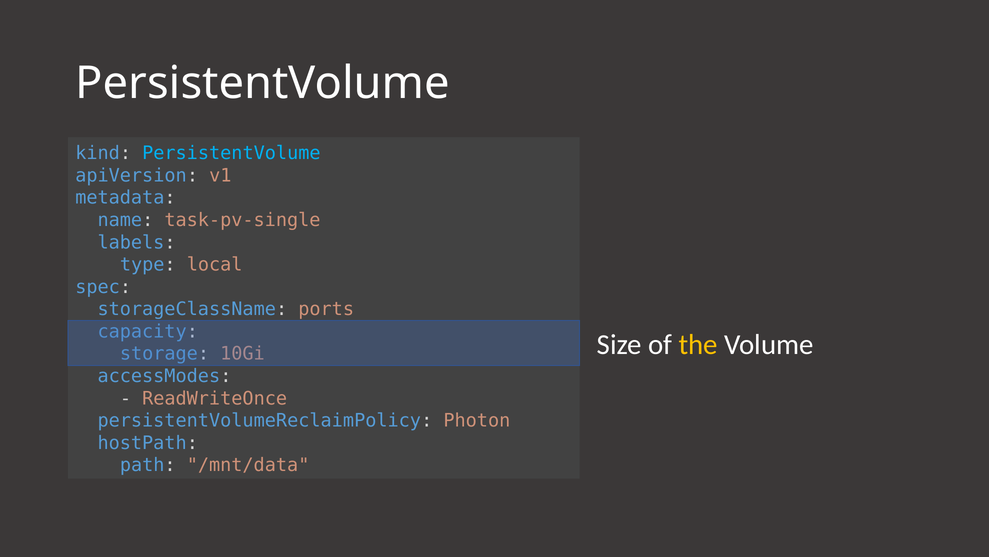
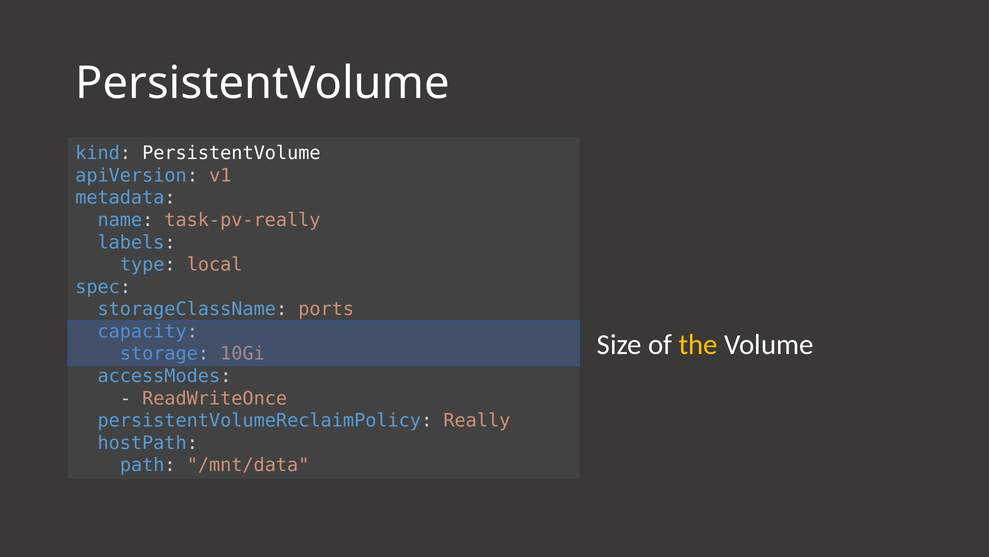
PersistentVolume at (231, 153) colour: light blue -> white
task-pv-single: task-pv-single -> task-pv-really
Photon: Photon -> Really
